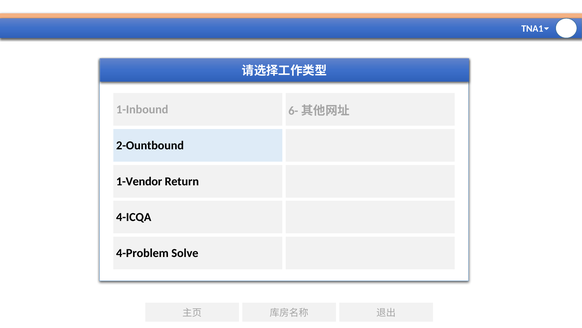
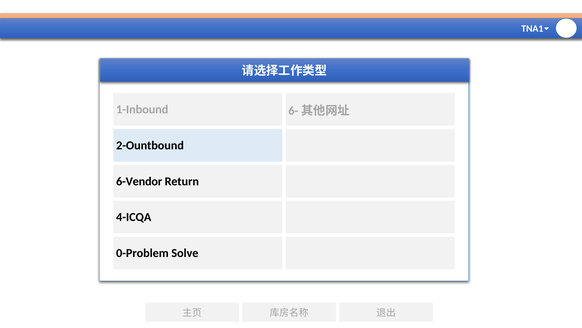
1-Vendor: 1-Vendor -> 6-Vendor
4-Problem: 4-Problem -> 0-Problem
